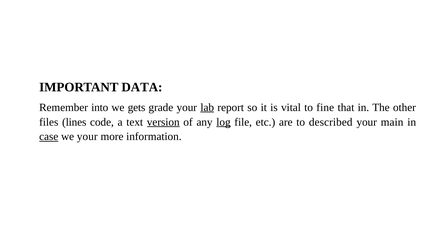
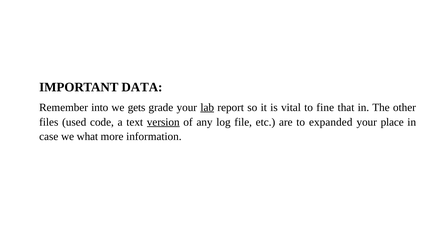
lines: lines -> used
log underline: present -> none
described: described -> expanded
main: main -> place
case underline: present -> none
we your: your -> what
